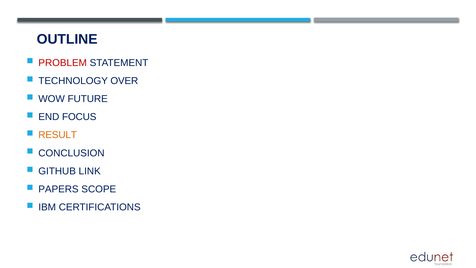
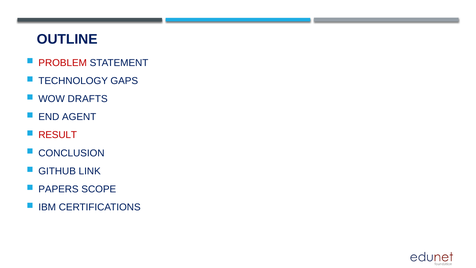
OVER: OVER -> GAPS
FUTURE: FUTURE -> DRAFTS
FOCUS: FOCUS -> AGENT
RESULT colour: orange -> red
